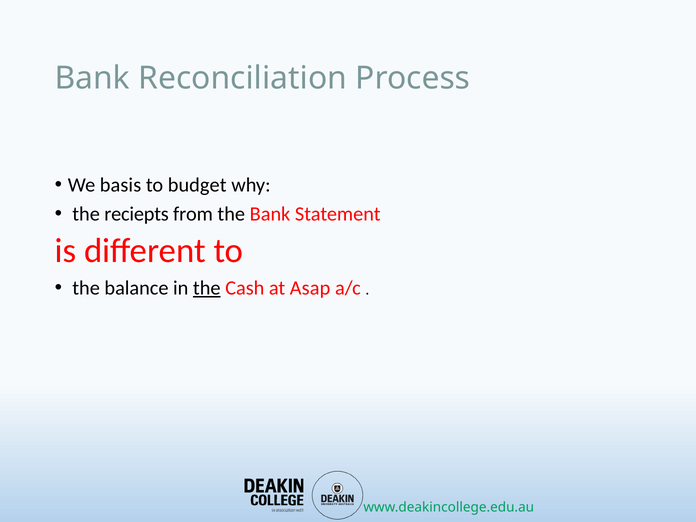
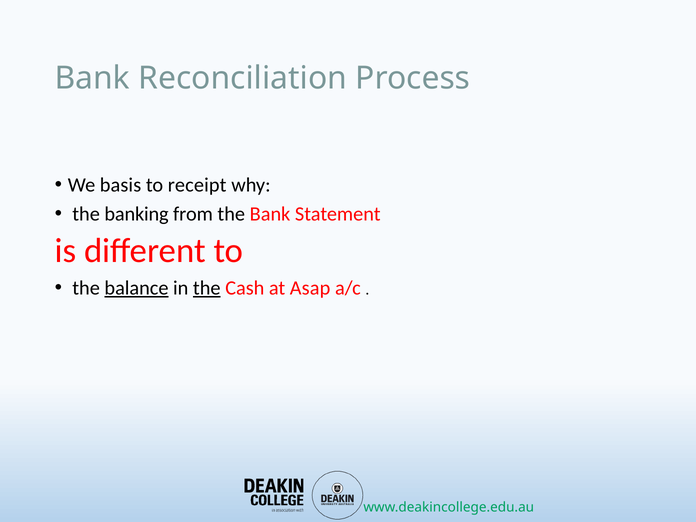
budget: budget -> receipt
reciepts: reciepts -> banking
balance underline: none -> present
